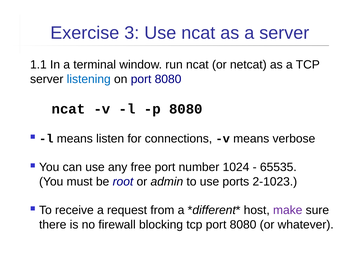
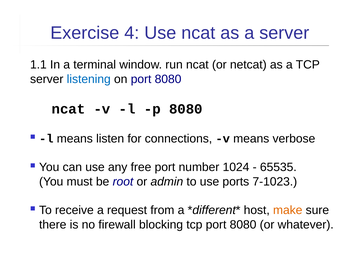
3: 3 -> 4
2-1023: 2-1023 -> 7-1023
make colour: purple -> orange
